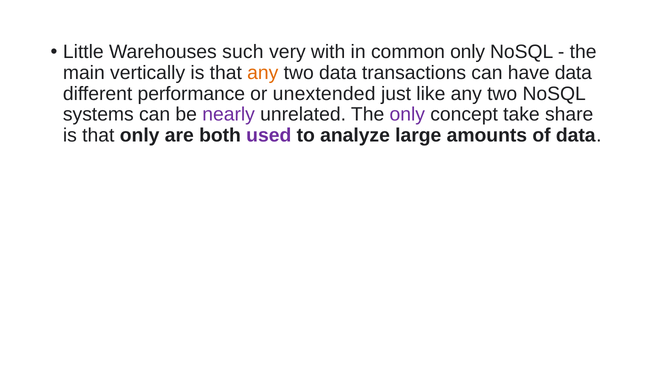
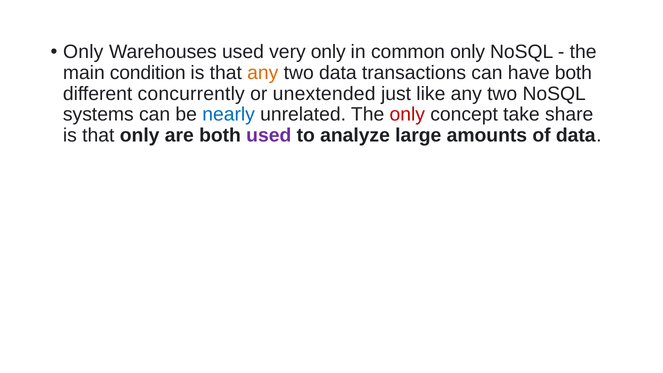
Little at (83, 52): Little -> Only
Warehouses such: such -> used
very with: with -> only
vertically: vertically -> condition
have data: data -> both
performance: performance -> concurrently
nearly colour: purple -> blue
only at (407, 115) colour: purple -> red
